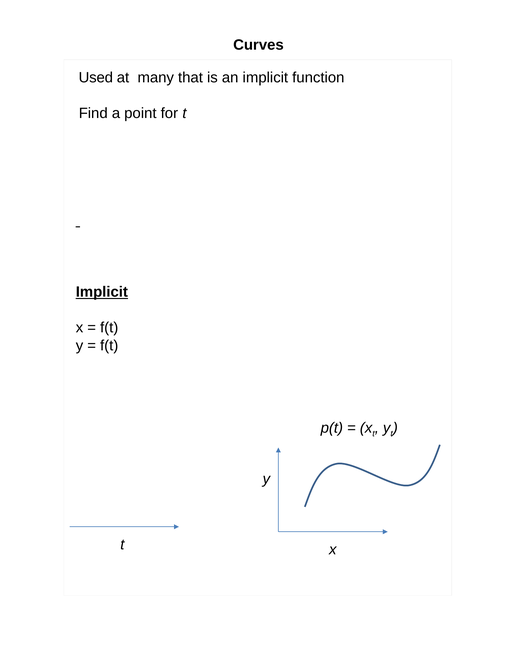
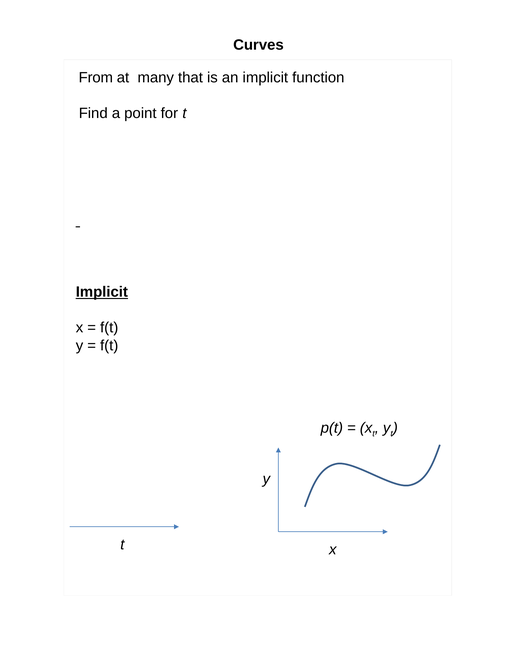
Used: Used -> From
